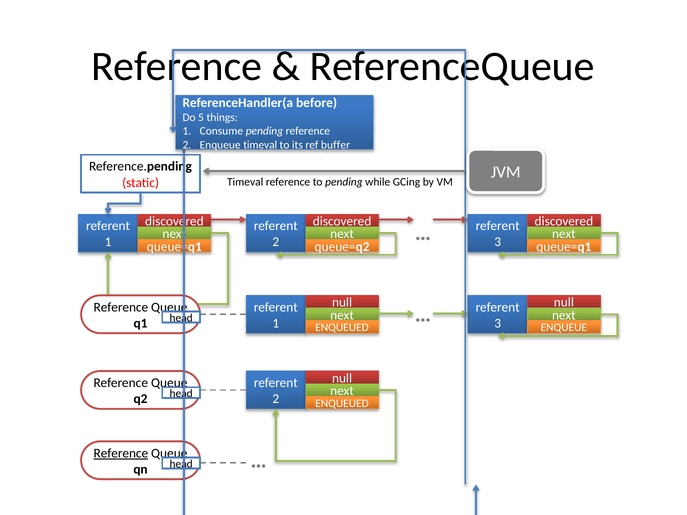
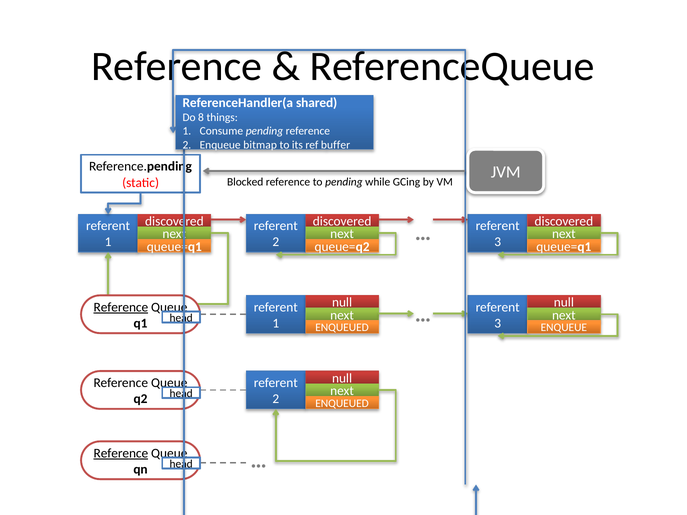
before: before -> shared
5: 5 -> 8
Enqueue timeval: timeval -> bitmap
Timeval at (245, 182): Timeval -> Blocked
Reference at (121, 307) underline: none -> present
